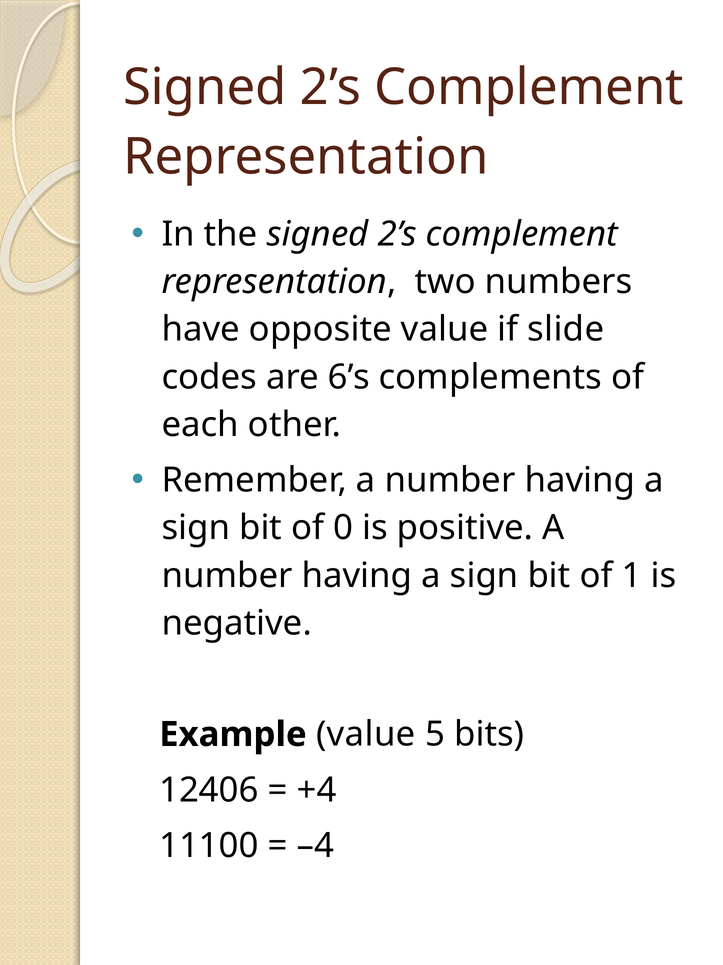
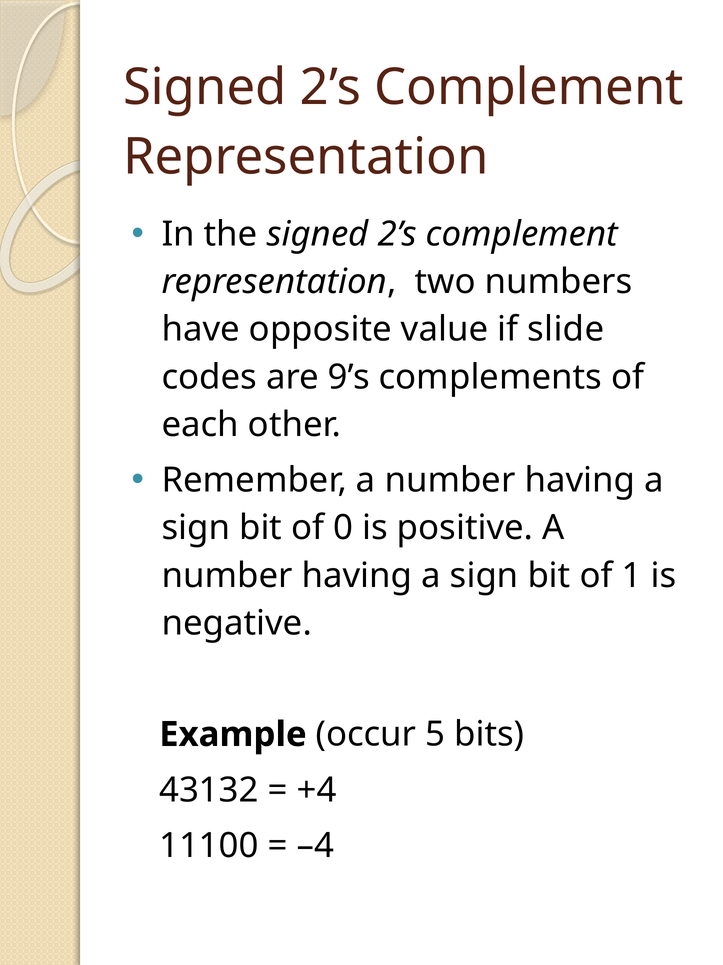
6’s: 6’s -> 9’s
Example value: value -> occur
12406: 12406 -> 43132
